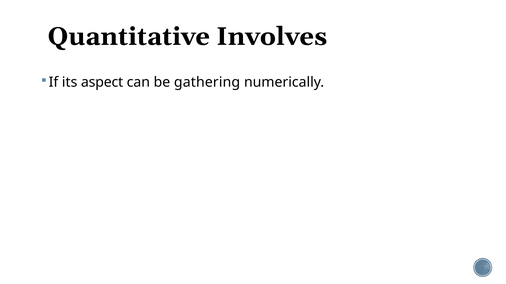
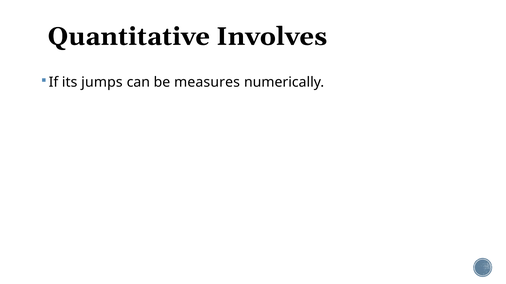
aspect: aspect -> jumps
gathering: gathering -> measures
